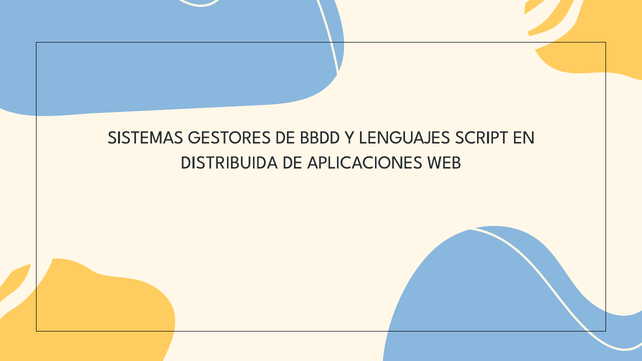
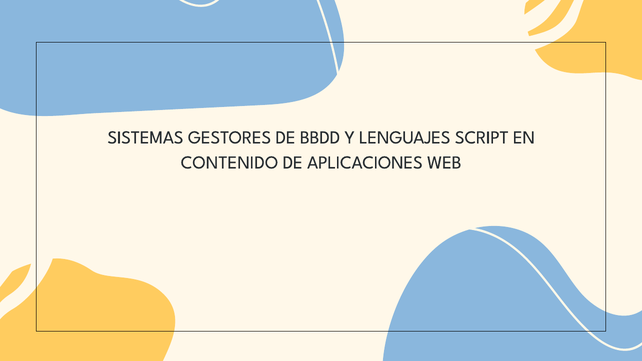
DISTRIBUIDA: DISTRIBUIDA -> CONTENIDO
